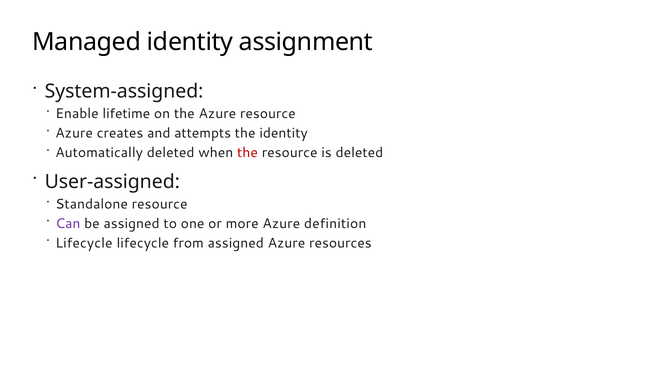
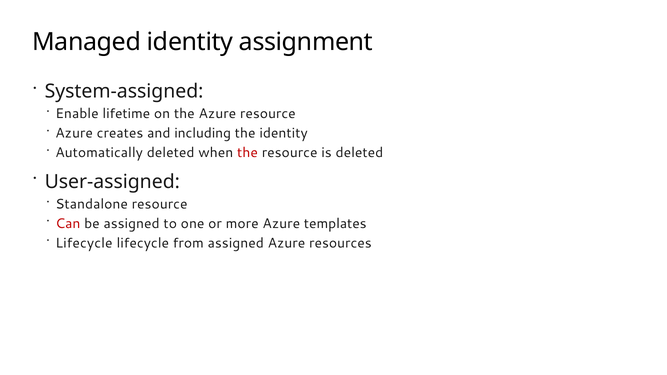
attempts: attempts -> including
Can colour: purple -> red
definition: definition -> templates
